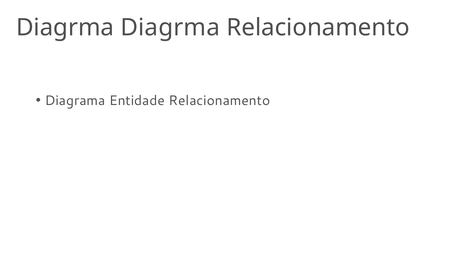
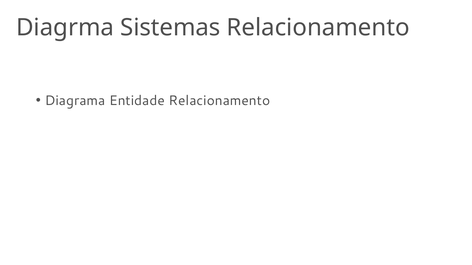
Diagrma Diagrma: Diagrma -> Sistemas
